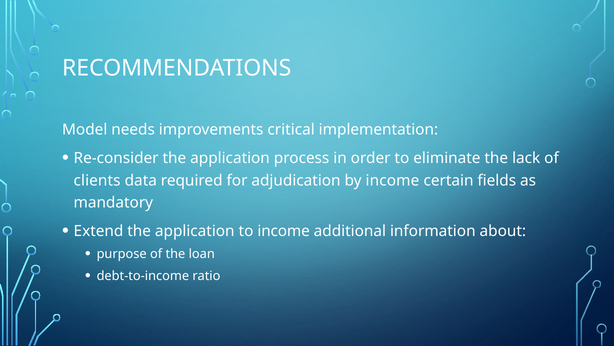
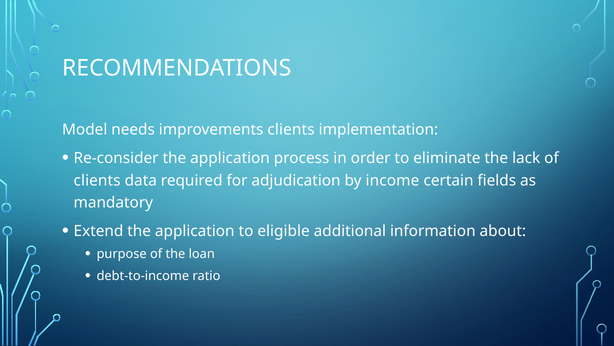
improvements critical: critical -> clients
to income: income -> eligible
